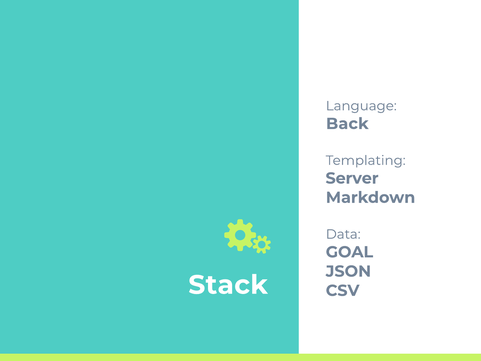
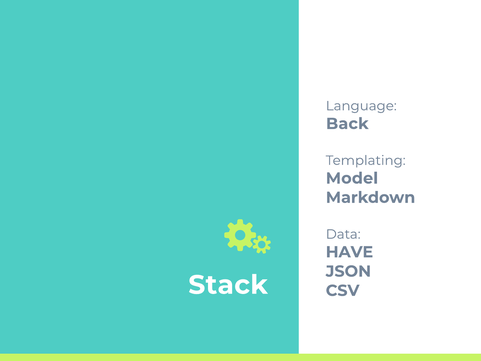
Server: Server -> Model
GOAL: GOAL -> HAVE
